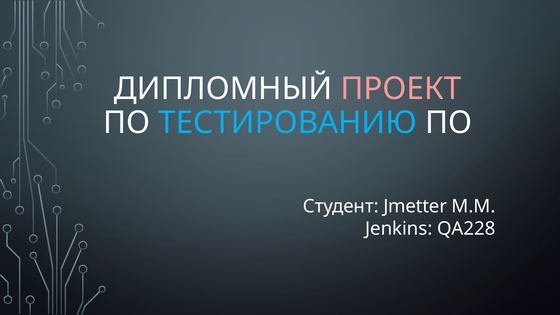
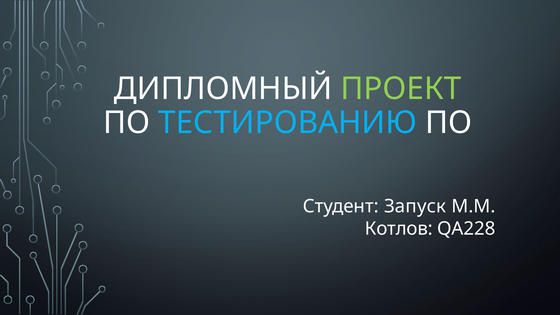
ПРОЕКТ colour: pink -> light green
Jmetter: Jmetter -> Запуск
Jenkins: Jenkins -> Котлов
